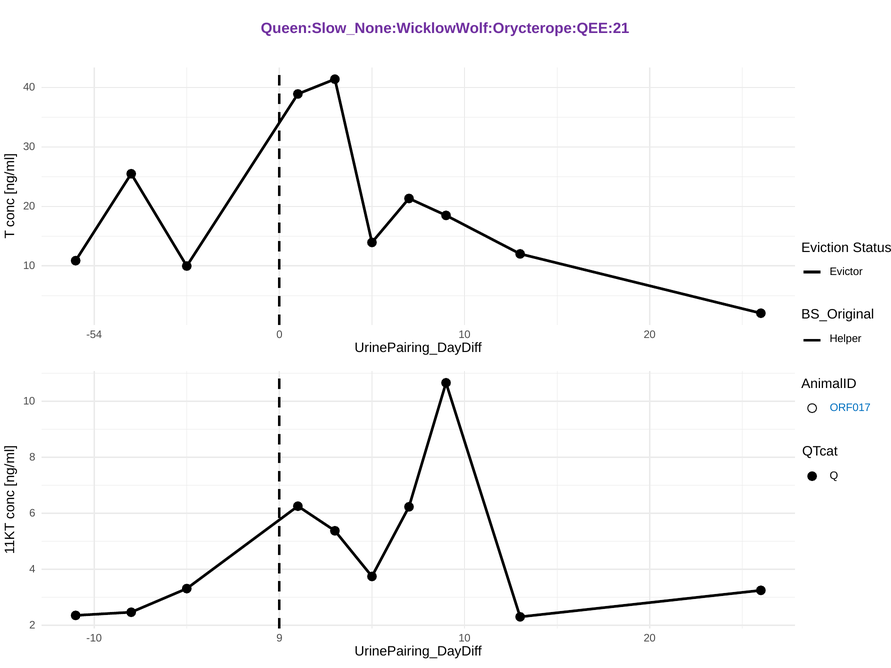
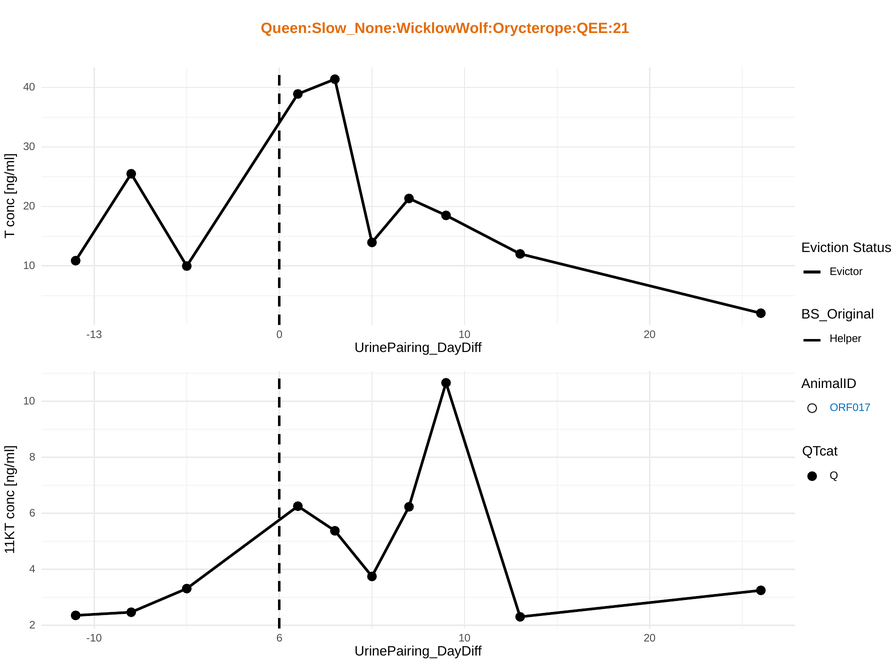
Queen:Slow_None:WicklowWolf:Orycterope:QEE:21 colour: purple -> orange
-54: -54 -> -13
-10 9: 9 -> 6
